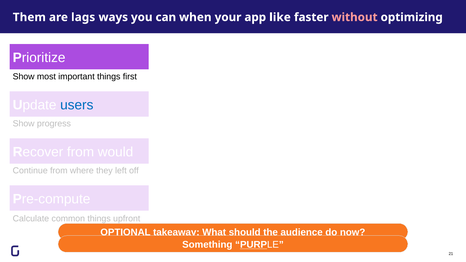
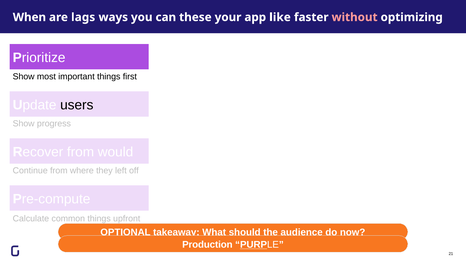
Them: Them -> When
when: when -> these
users colour: blue -> black
Something: Something -> Production
